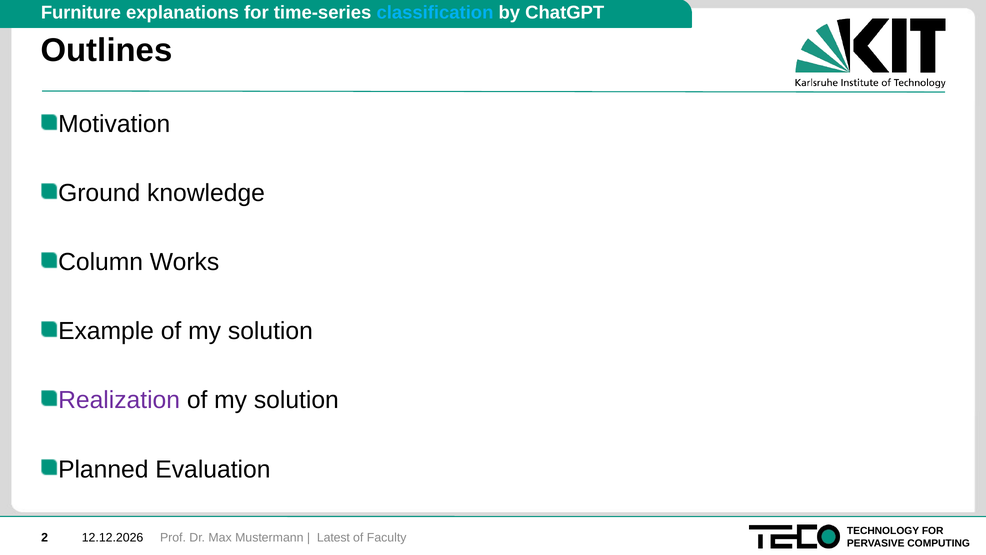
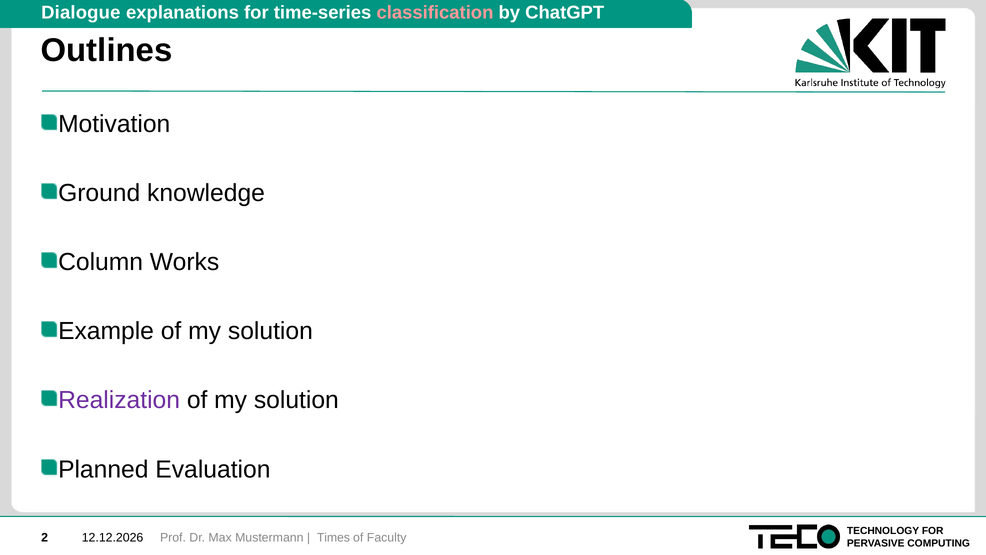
Furniture: Furniture -> Dialogue
classification colour: light blue -> pink
Latest: Latest -> Times
